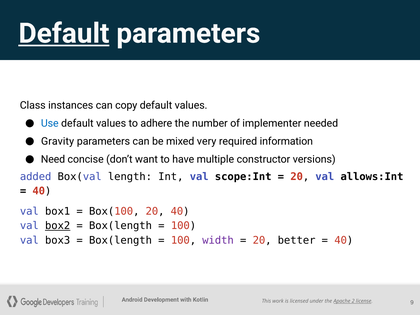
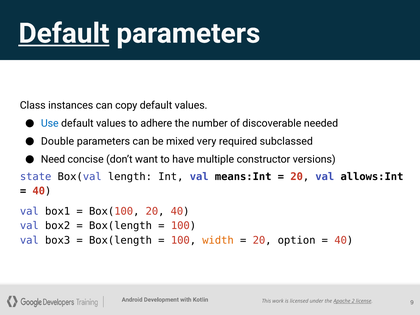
implementer: implementer -> discoverable
Gravity: Gravity -> Double
information: information -> subclassed
added: added -> state
scope:Int: scope:Int -> means:Int
box2 underline: present -> none
width colour: purple -> orange
better: better -> option
